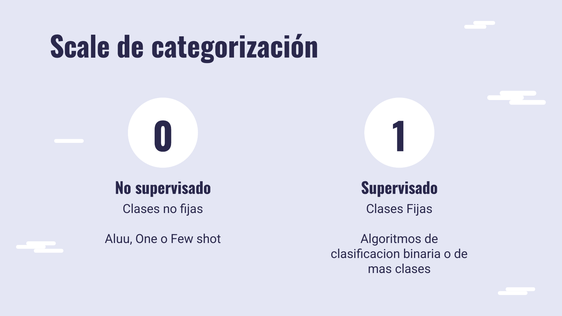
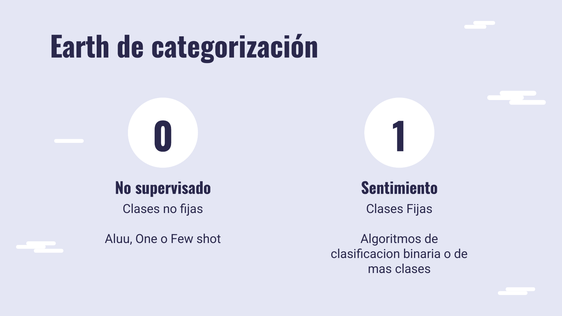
Scale: Scale -> Earth
Supervisado at (399, 189): Supervisado -> Sentimiento
